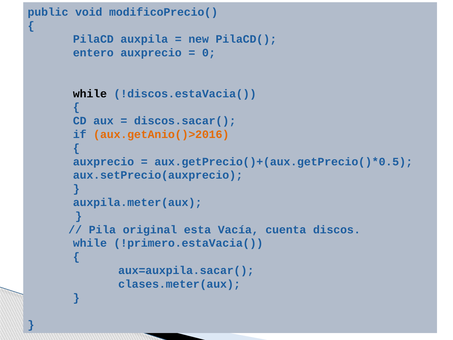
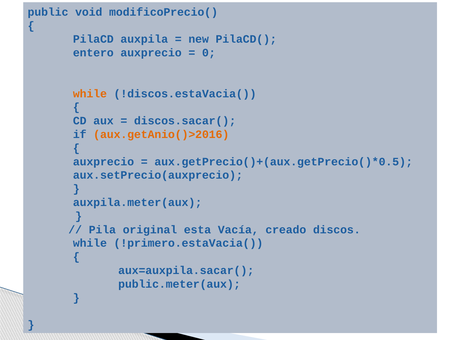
while at (90, 94) colour: black -> orange
cuenta: cuenta -> creado
clases.meter(aux: clases.meter(aux -> public.meter(aux
